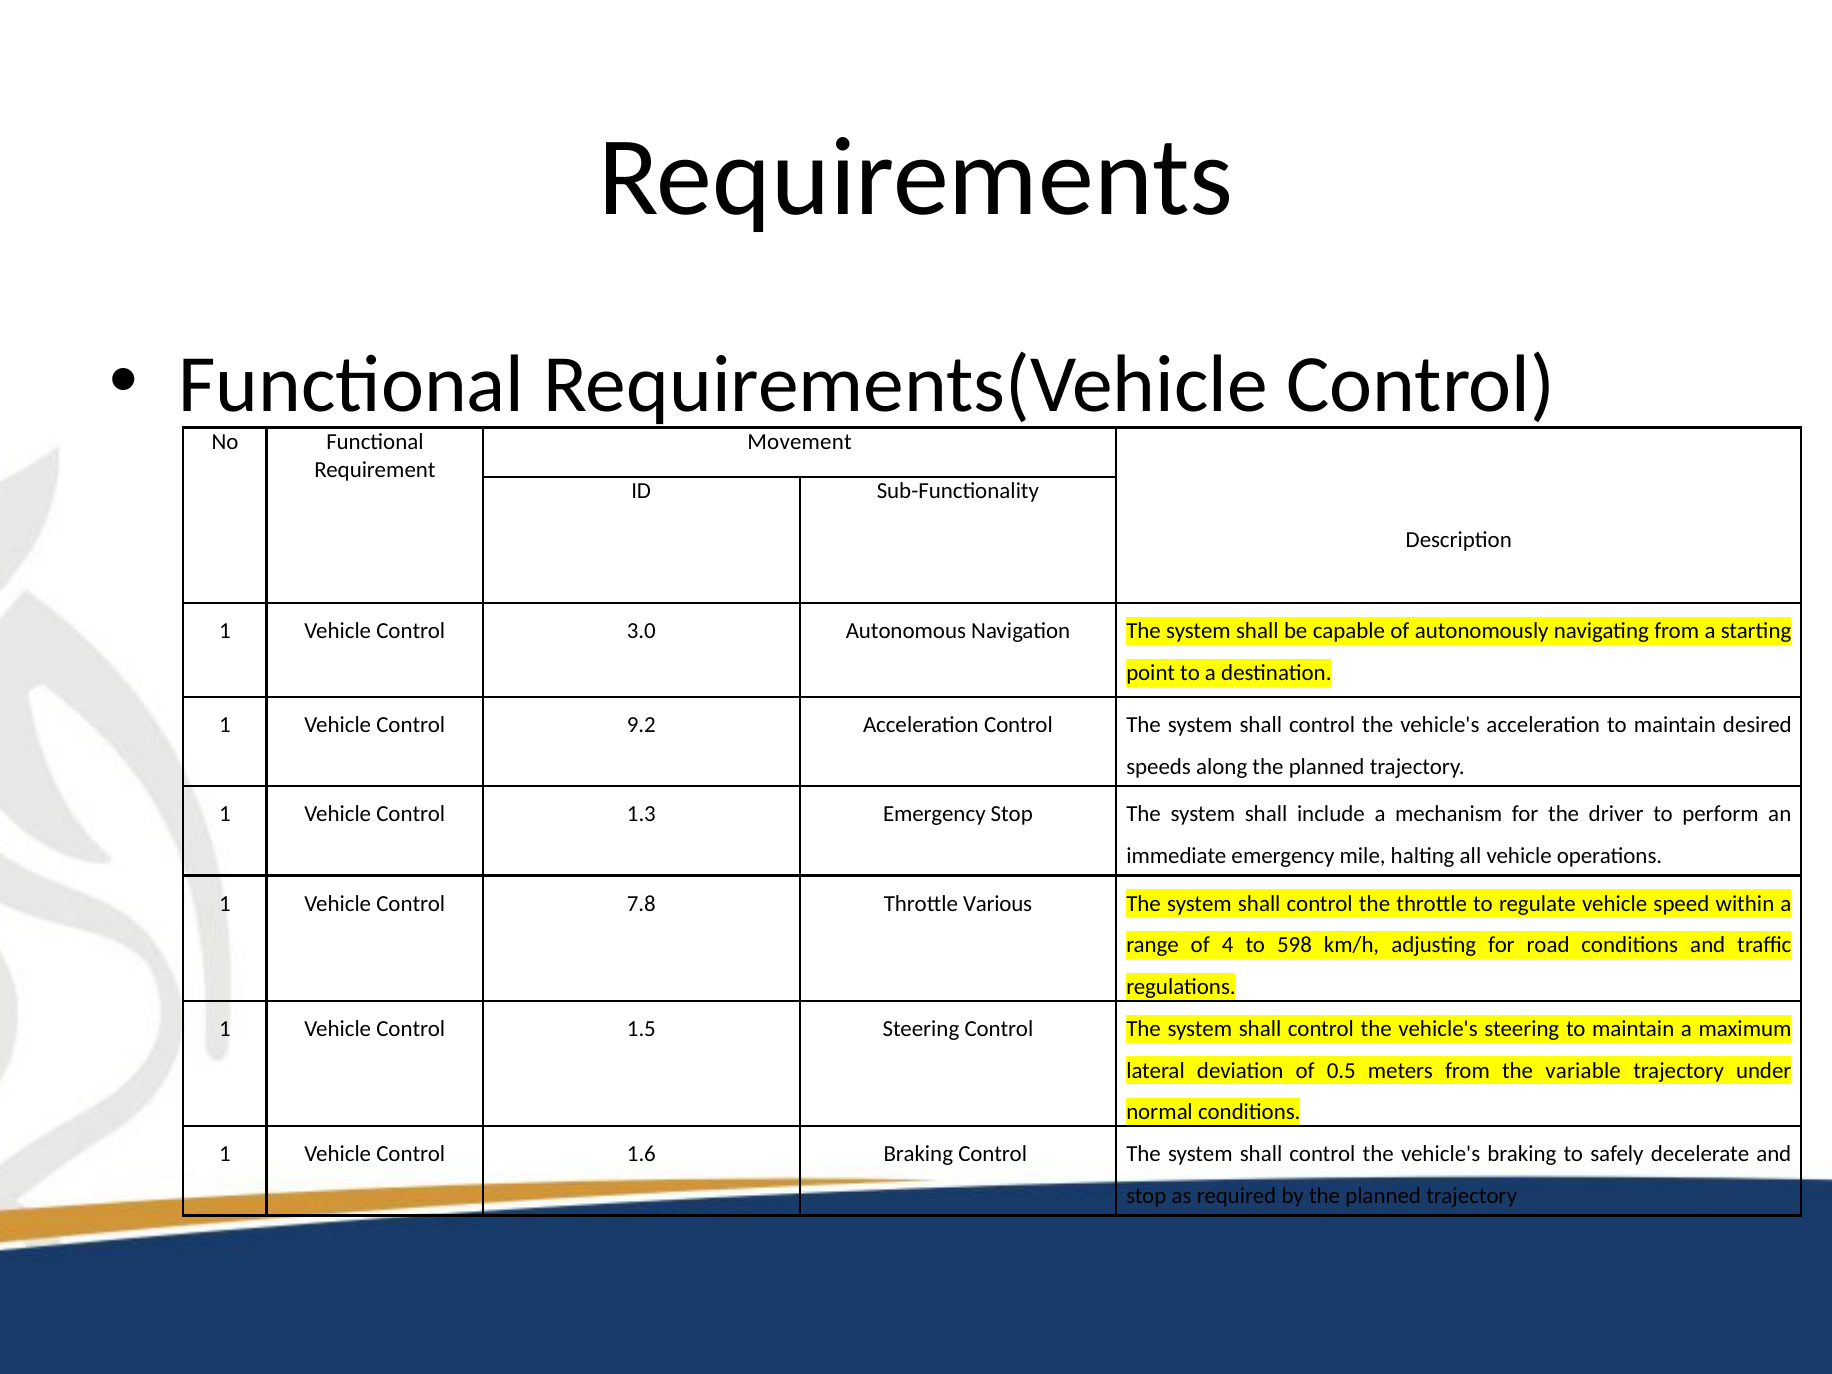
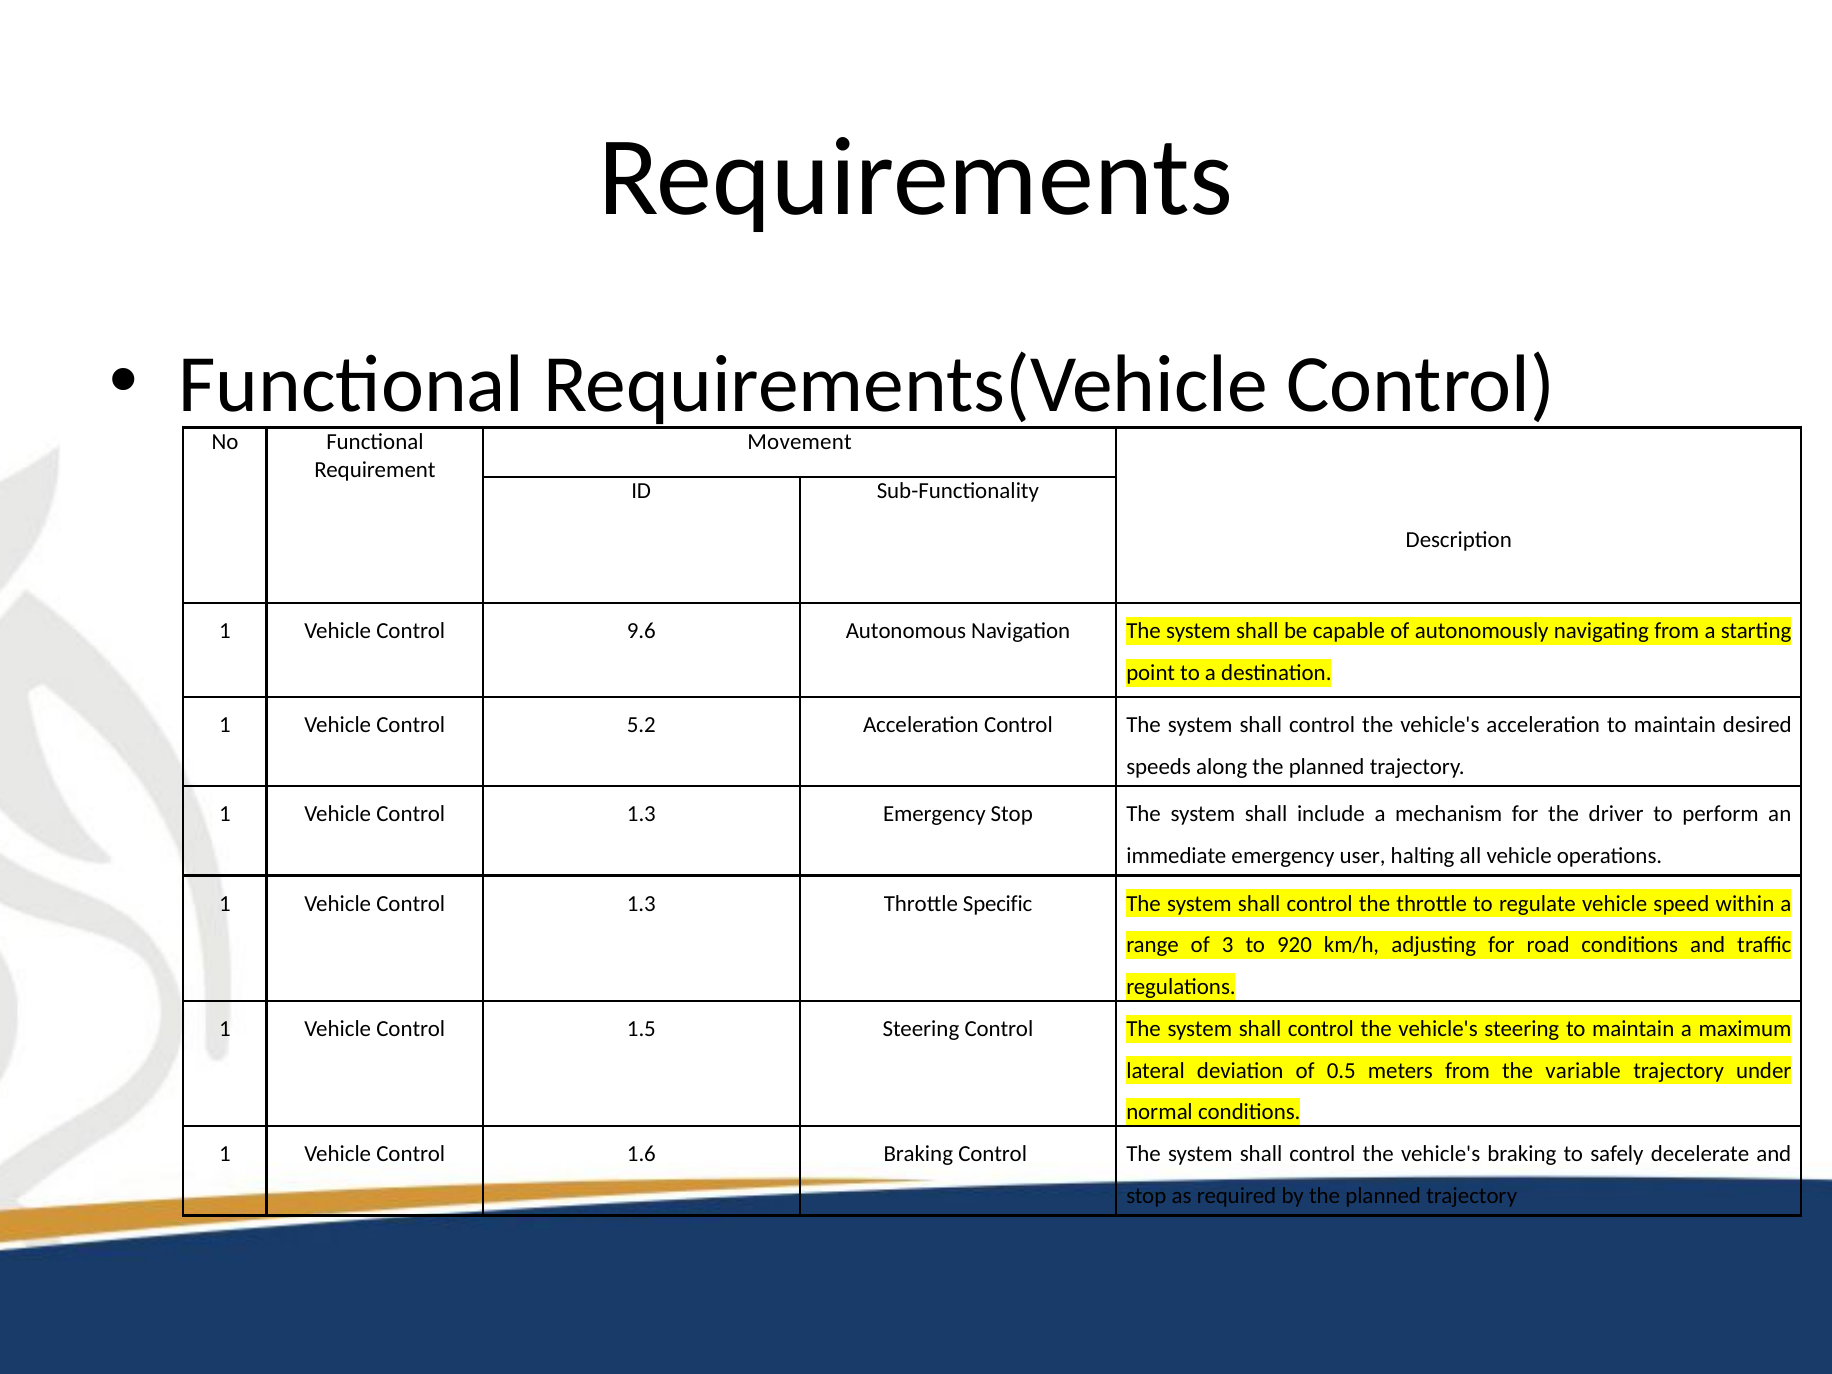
3.0: 3.0 -> 9.6
9.2: 9.2 -> 5.2
mile: mile -> user
7.8 at (641, 904): 7.8 -> 1.3
Various: Various -> Specific
4: 4 -> 3
598: 598 -> 920
